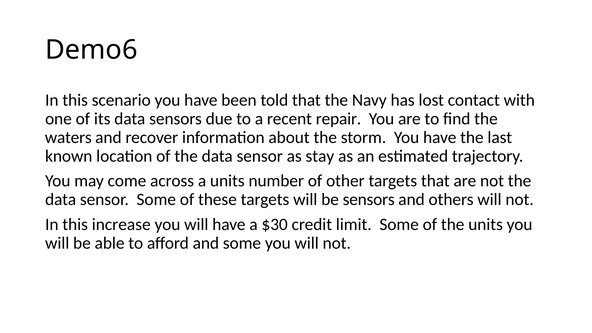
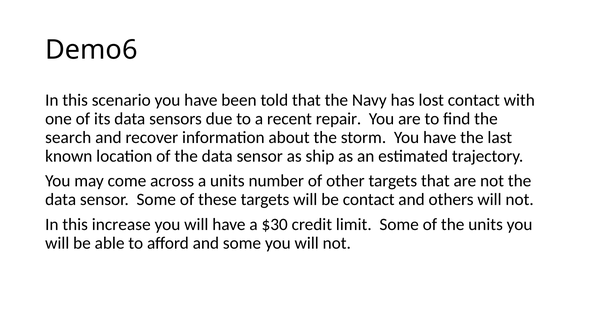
waters: waters -> search
stay: stay -> ship
be sensors: sensors -> contact
